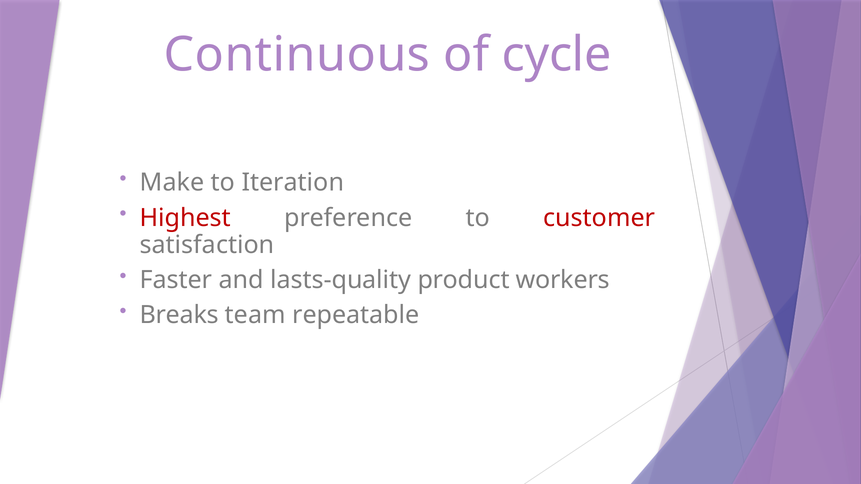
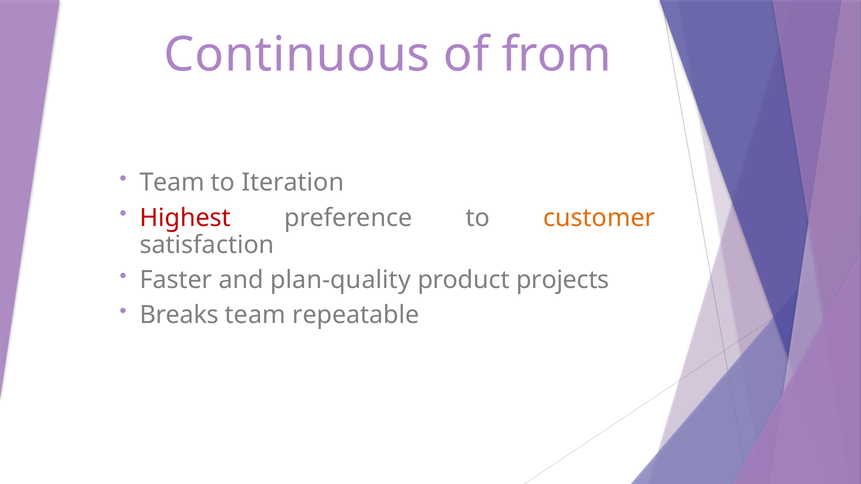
cycle: cycle -> from
Make at (172, 183): Make -> Team
customer colour: red -> orange
lasts-quality: lasts-quality -> plan-quality
workers: workers -> projects
